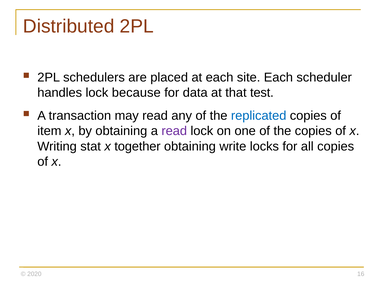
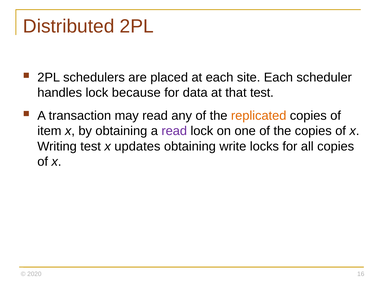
replicated colour: blue -> orange
Writing stat: stat -> test
together: together -> updates
